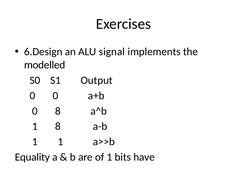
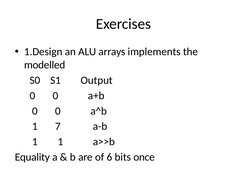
6.Design: 6.Design -> 1.Design
signal: signal -> arrays
8 at (58, 111): 8 -> 0
1 8: 8 -> 7
of 1: 1 -> 6
have: have -> once
